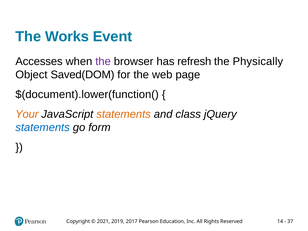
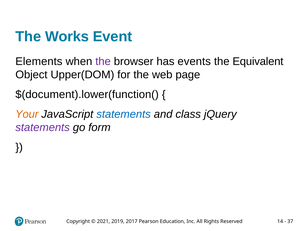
Accesses: Accesses -> Elements
refresh: refresh -> events
Physically: Physically -> Equivalent
Saved(DOM: Saved(DOM -> Upper(DOM
statements at (124, 114) colour: orange -> blue
statements at (43, 128) colour: blue -> purple
